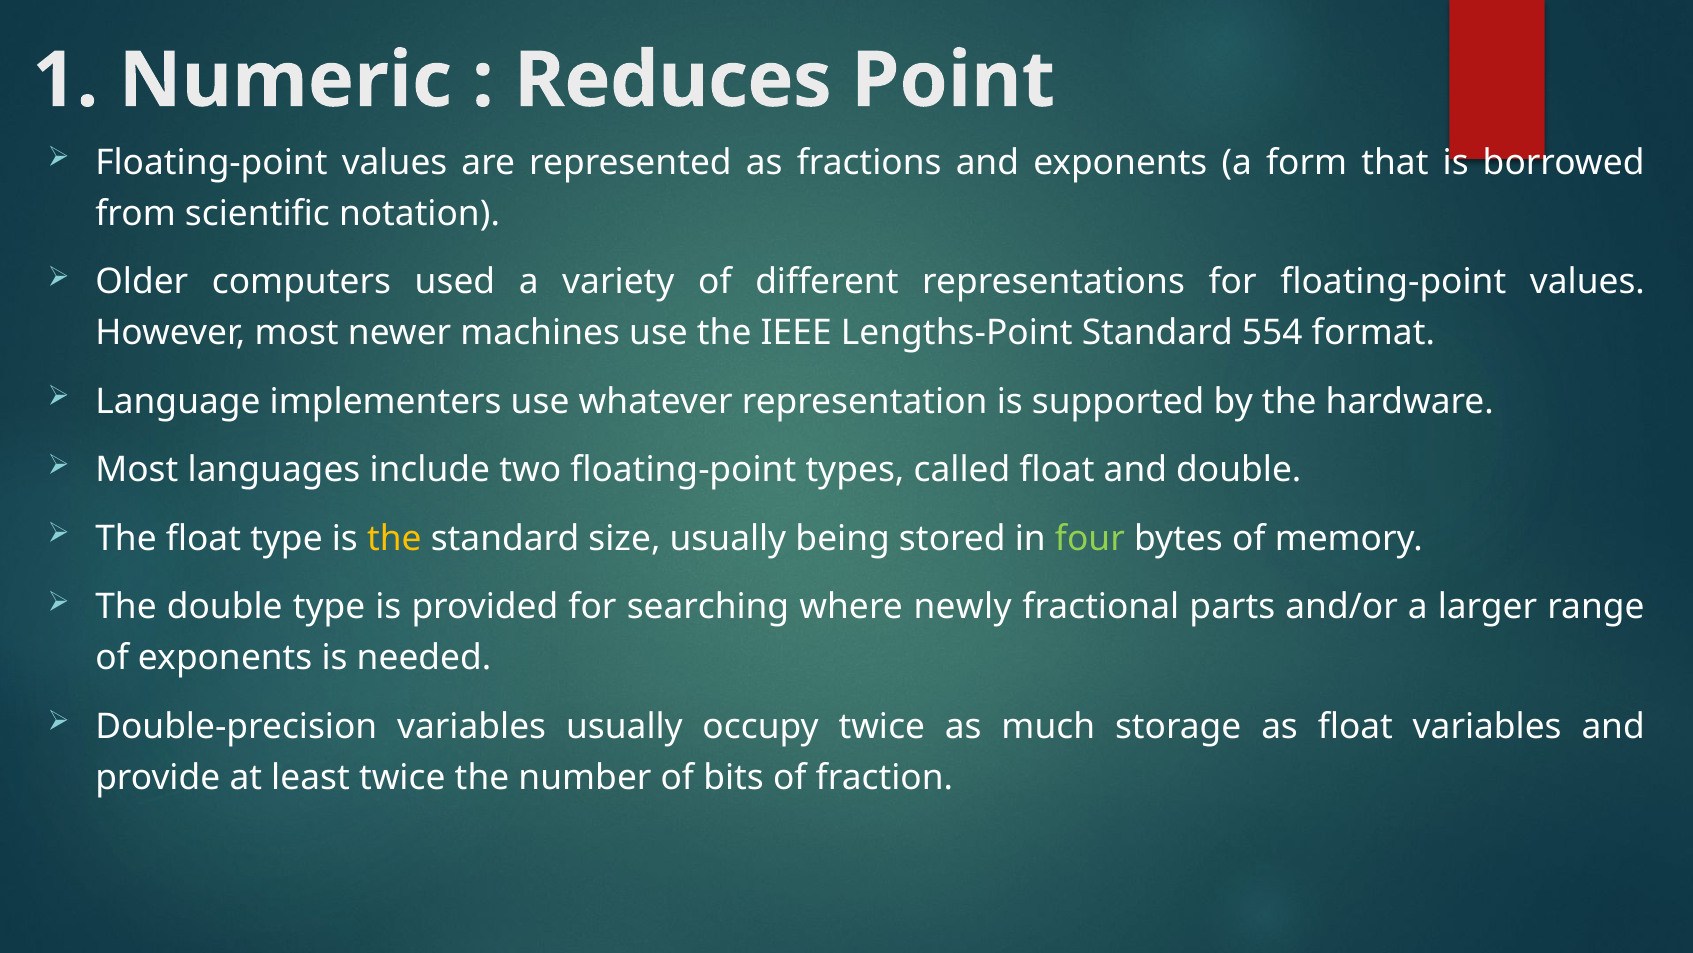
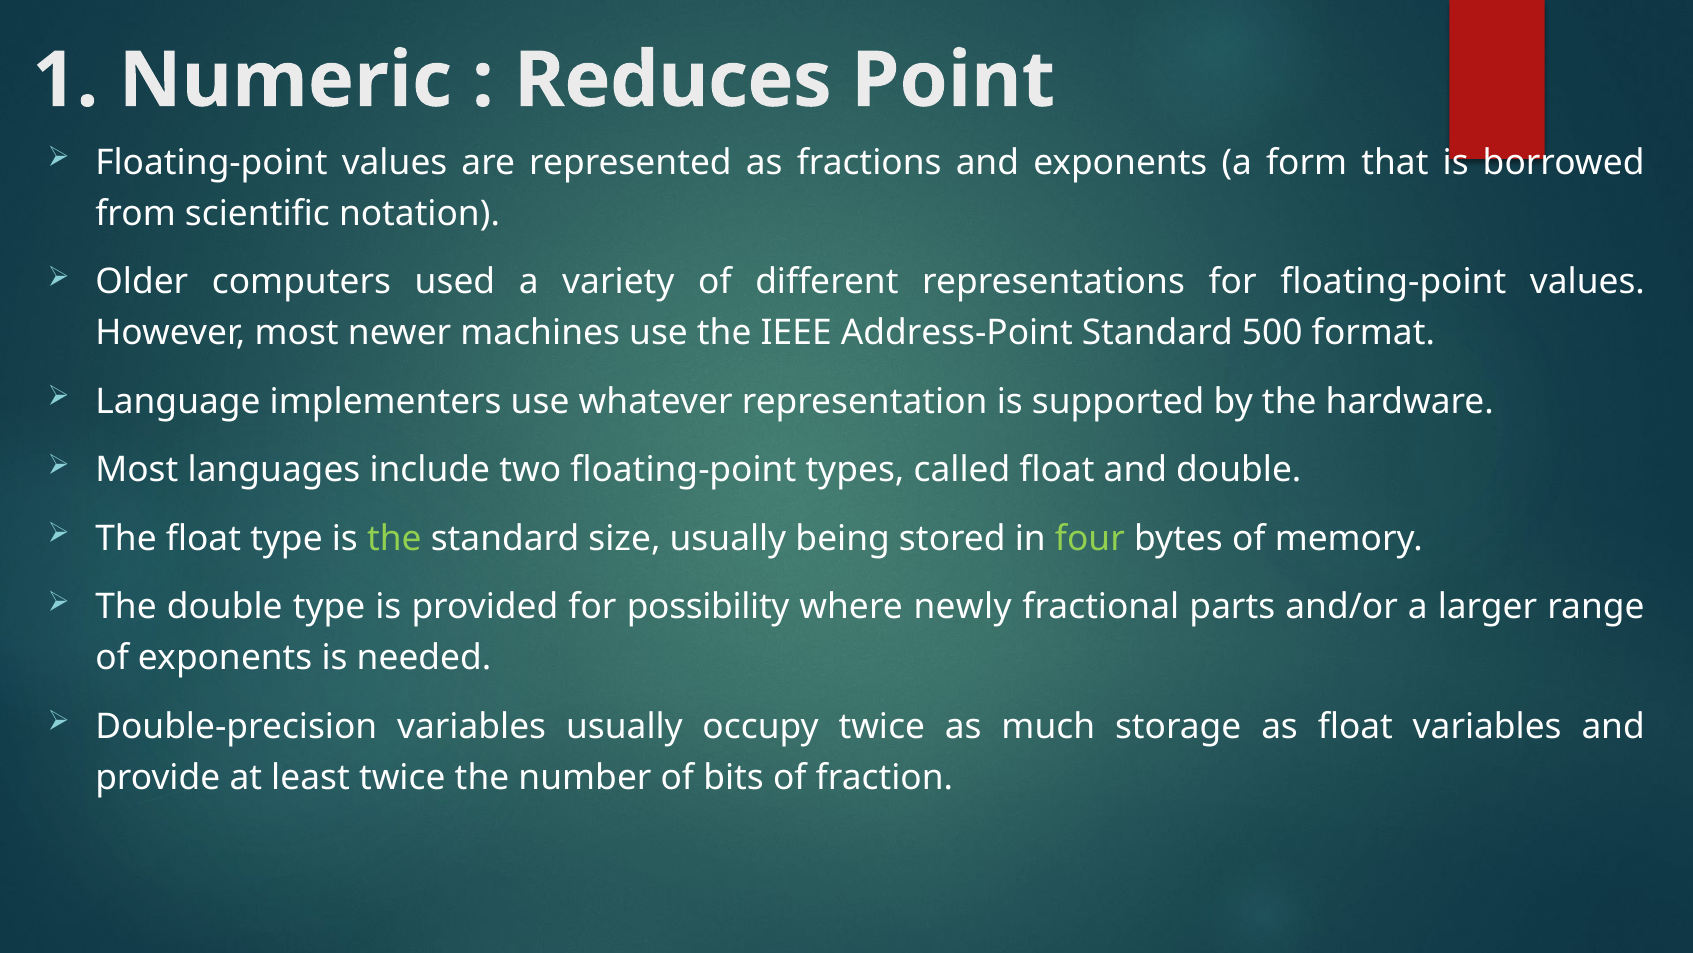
Lengths-Point: Lengths-Point -> Address-Point
554: 554 -> 500
the at (394, 538) colour: yellow -> light green
searching: searching -> possibility
